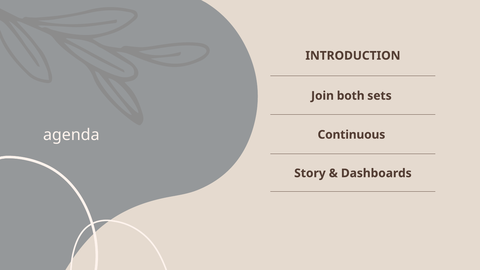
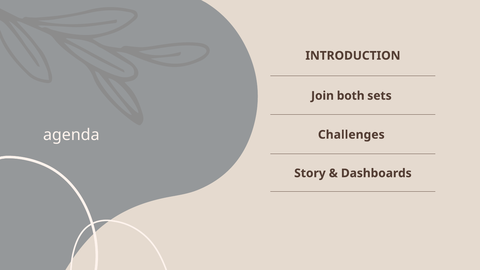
Continuous: Continuous -> Challenges
